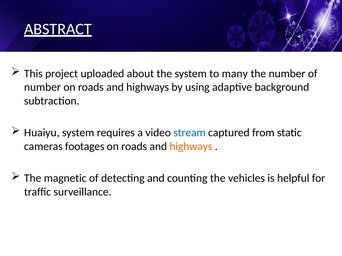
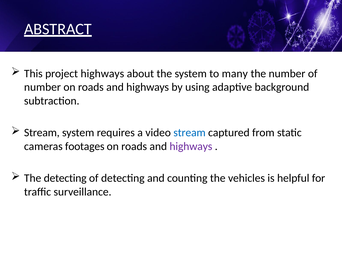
project uploaded: uploaded -> highways
Huaiyu at (42, 133): Huaiyu -> Stream
highways at (191, 147) colour: orange -> purple
The magnetic: magnetic -> detecting
